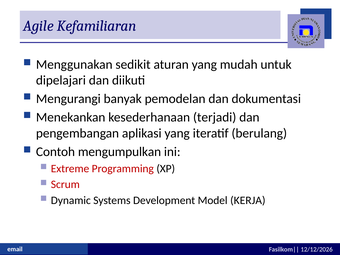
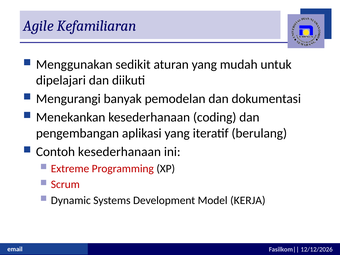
terjadi: terjadi -> coding
Contoh mengumpulkan: mengumpulkan -> kesederhanaan
